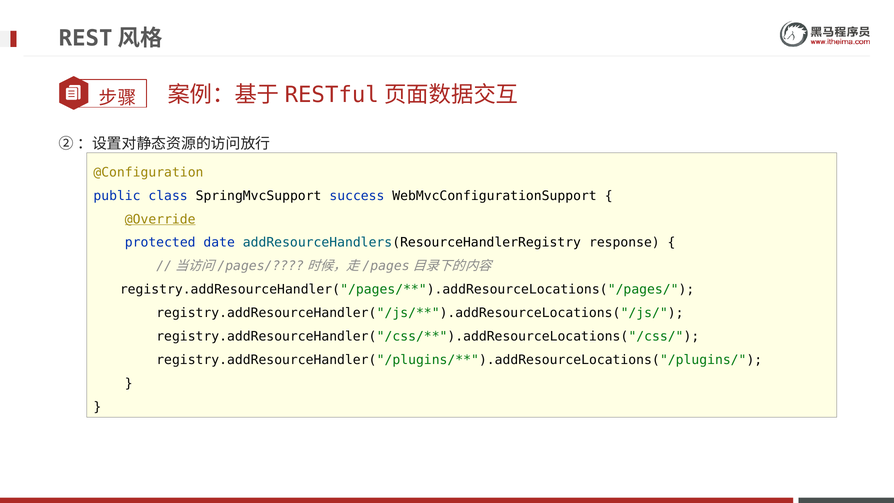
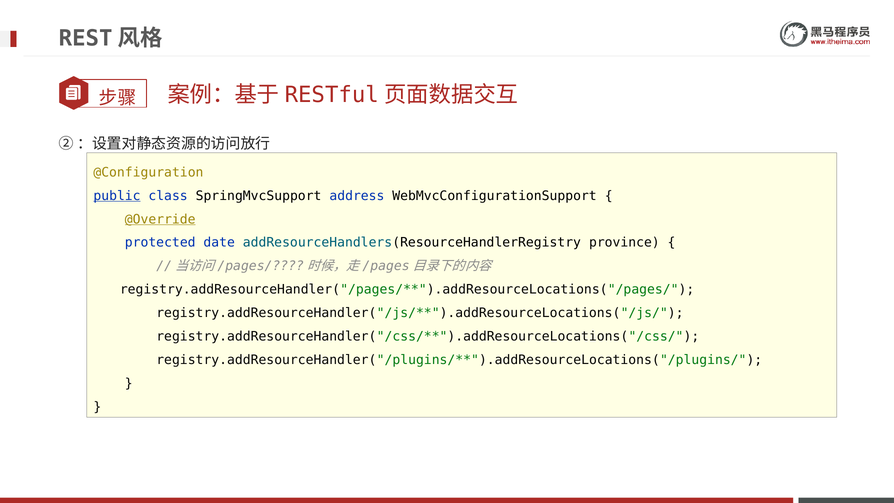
public underline: none -> present
success: success -> address
response: response -> province
